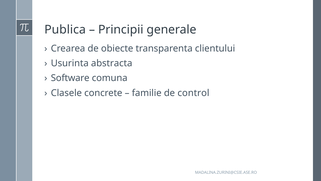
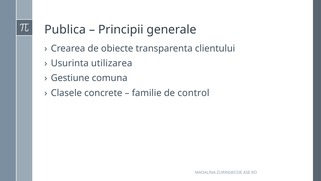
abstracta: abstracta -> utilizarea
Software: Software -> Gestiune
